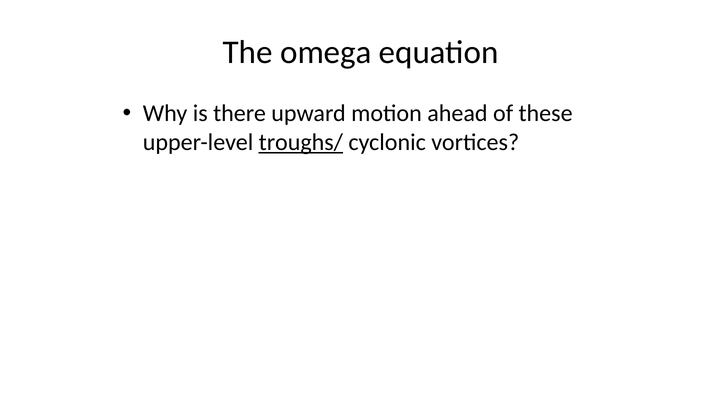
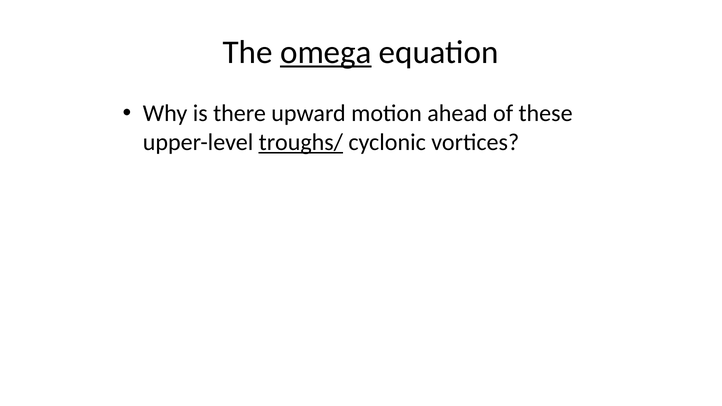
omega underline: none -> present
